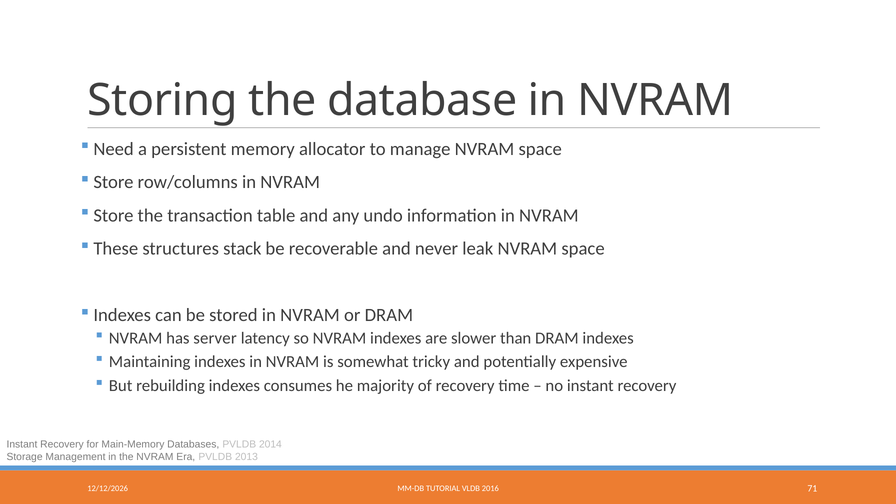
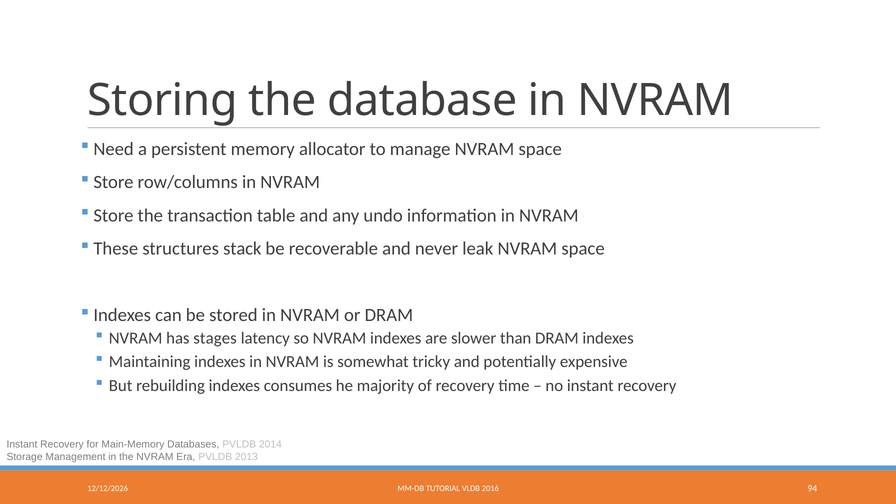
server: server -> stages
71: 71 -> 94
